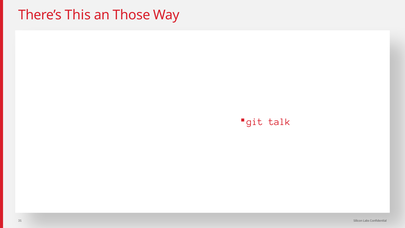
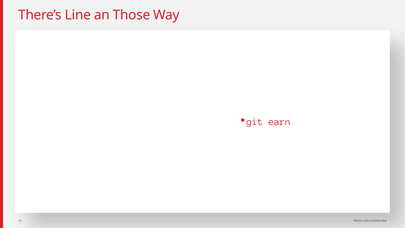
This: This -> Line
talk: talk -> earn
